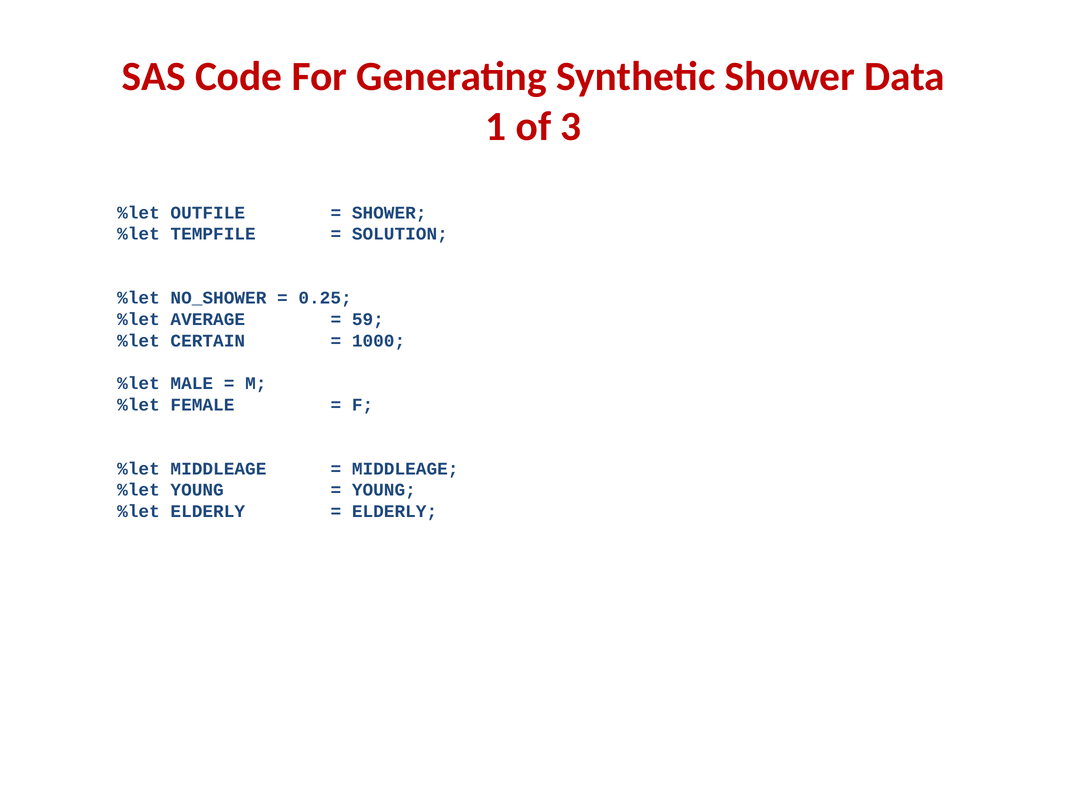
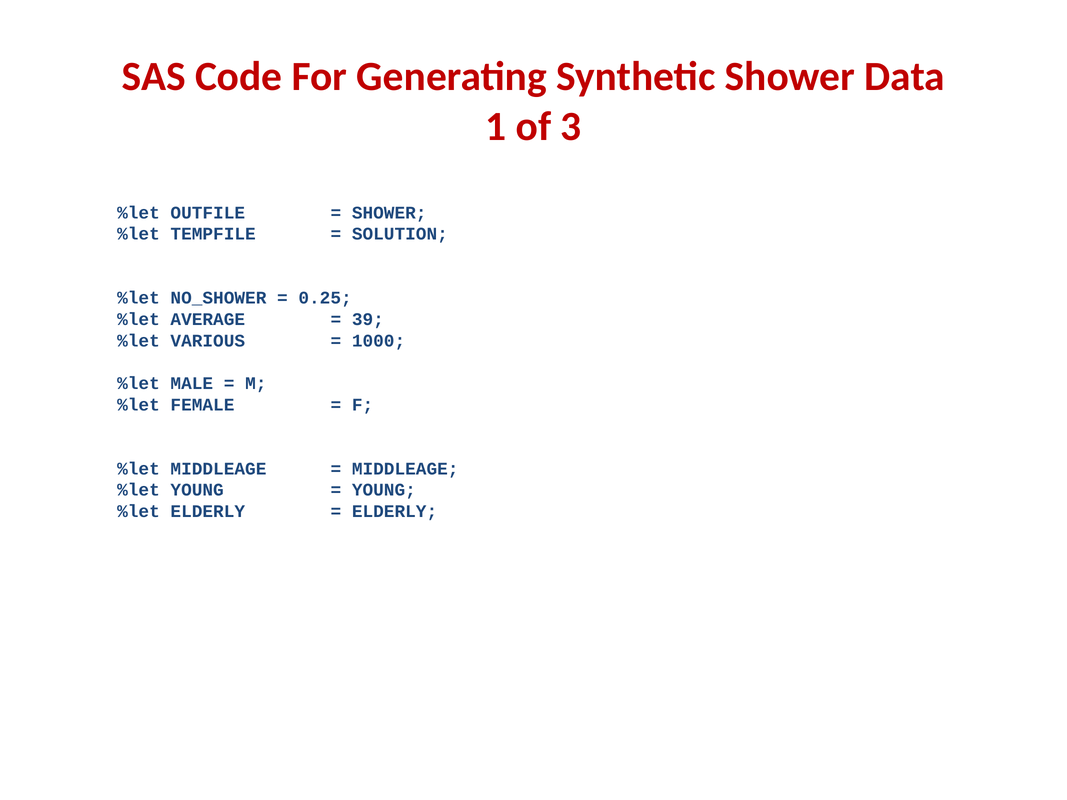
59: 59 -> 39
CERTAIN: CERTAIN -> VARIOUS
